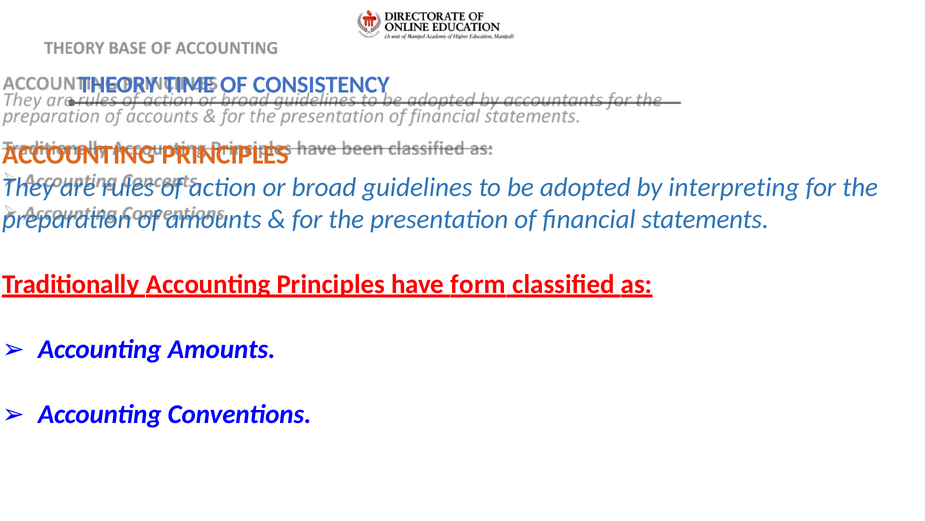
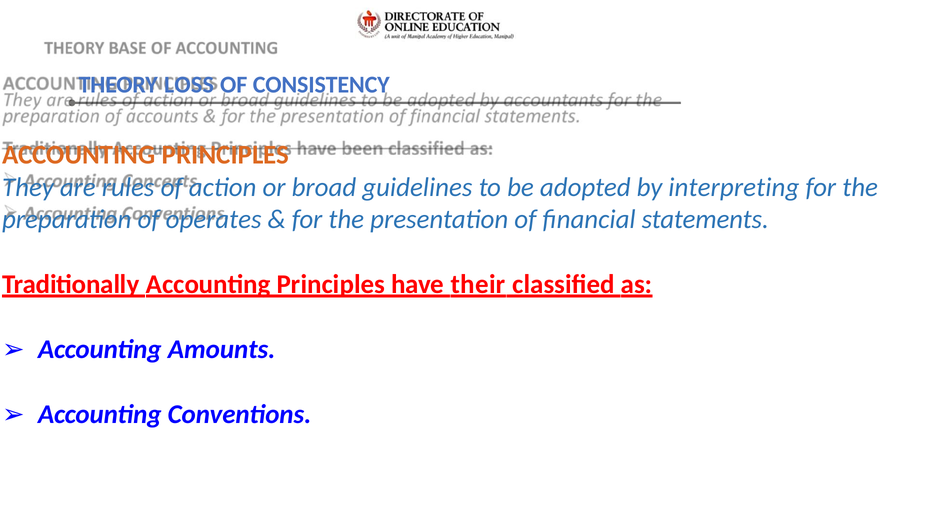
TIME: TIME -> LOSS
of amounts: amounts -> operates
form: form -> their
